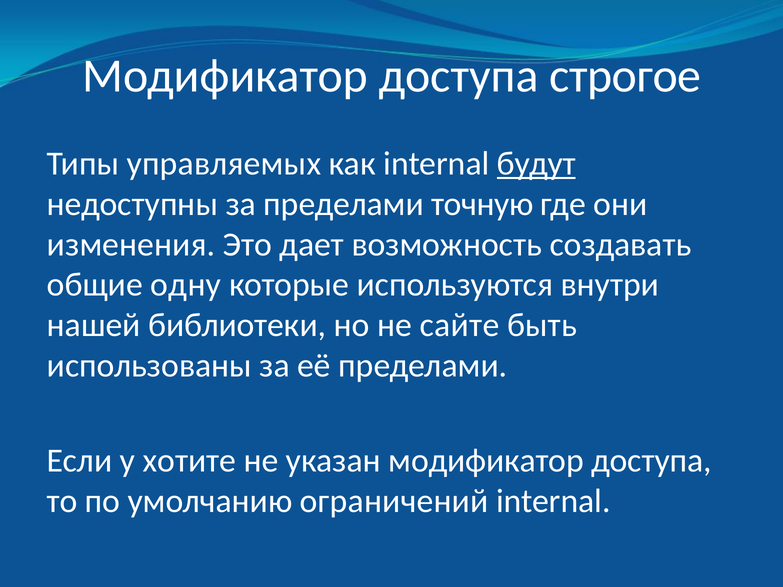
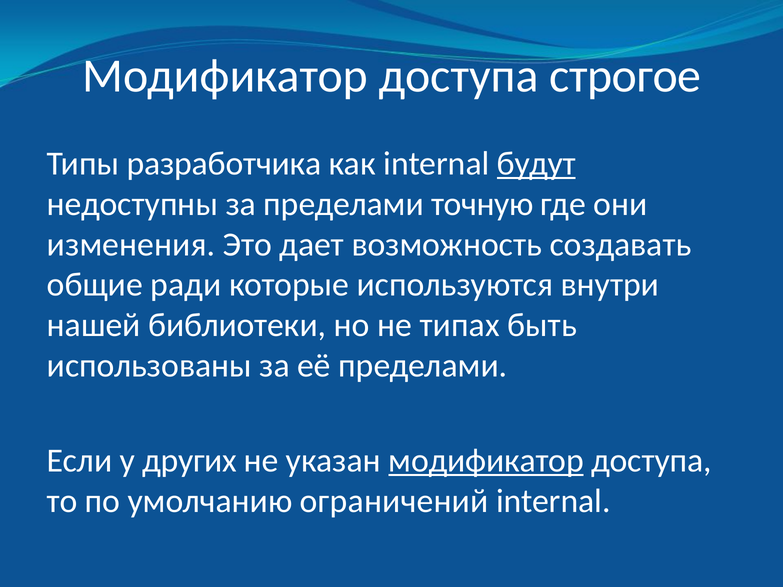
управляемых: управляемых -> разработчика
одну: одну -> ради
сайте: сайте -> типах
хотите: хотите -> других
модификатор at (486, 461) underline: none -> present
